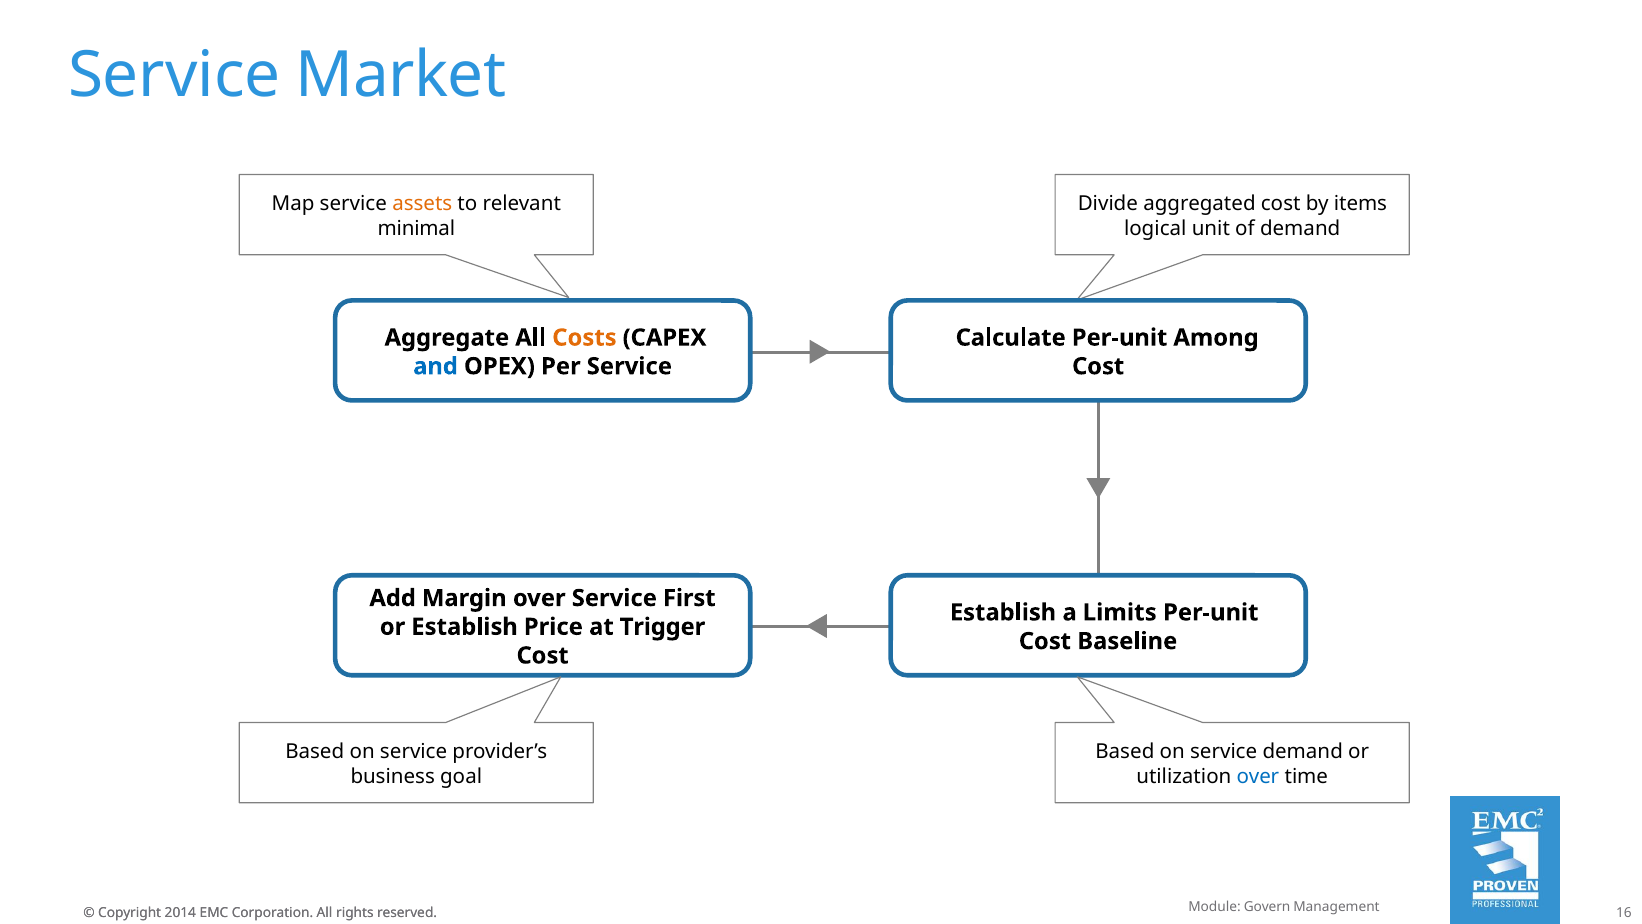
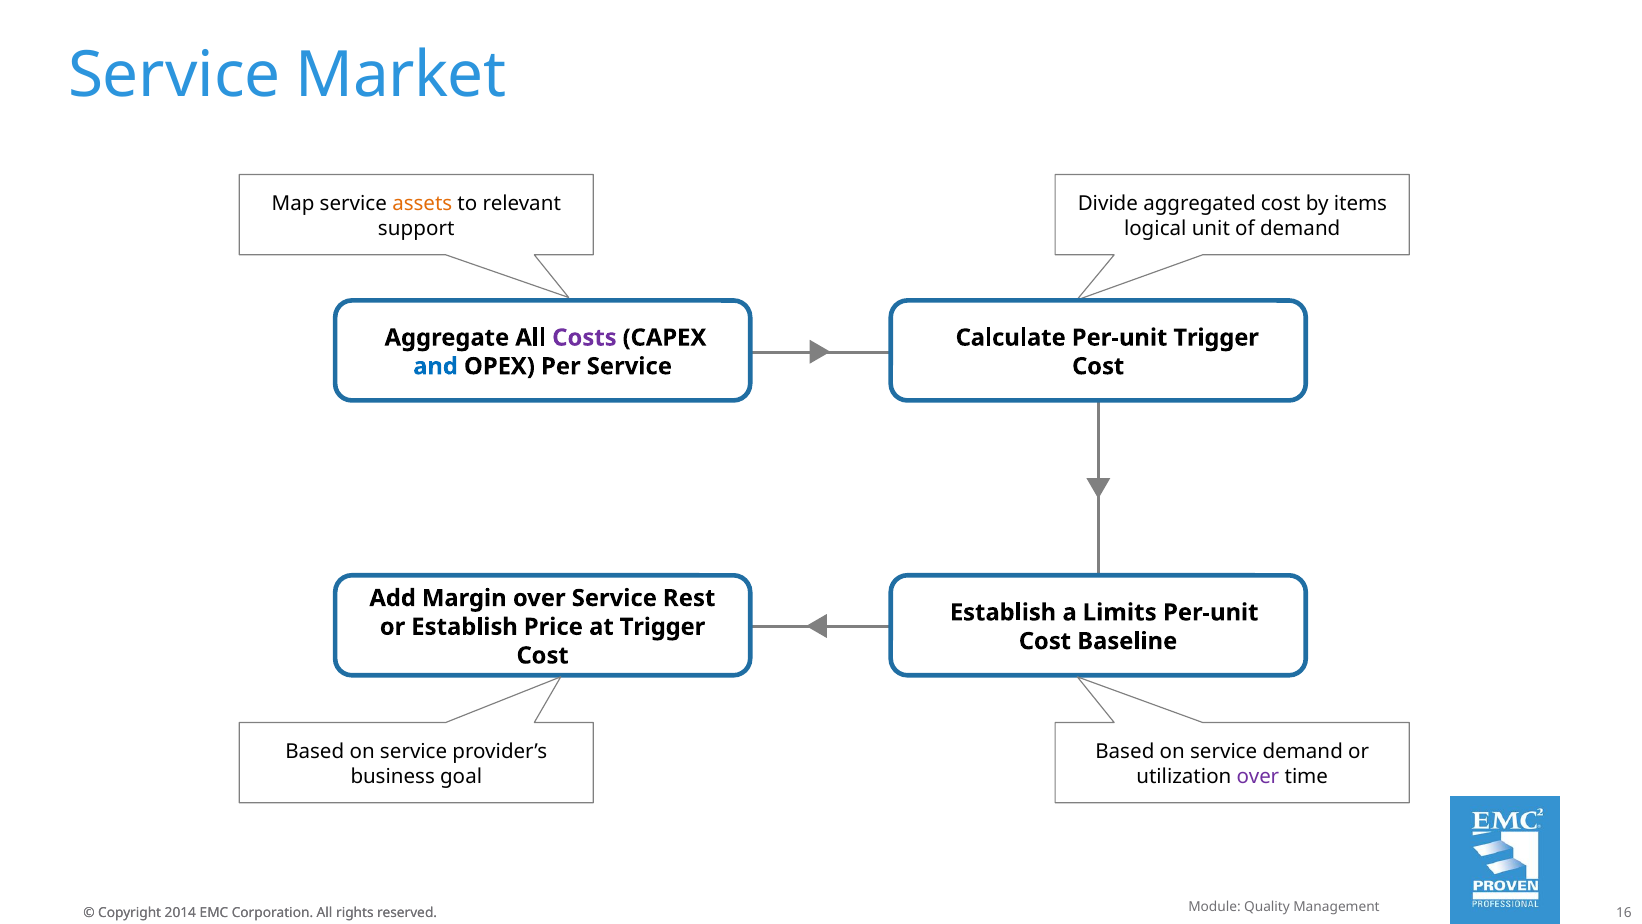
minimal: minimal -> support
Costs colour: orange -> purple
Per-unit Among: Among -> Trigger
First: First -> Rest
over at (1258, 776) colour: blue -> purple
Govern: Govern -> Quality
